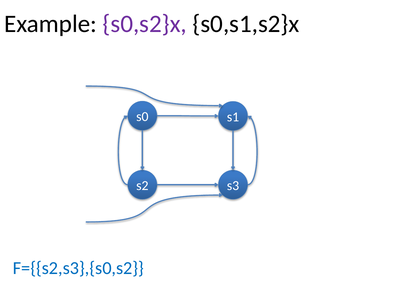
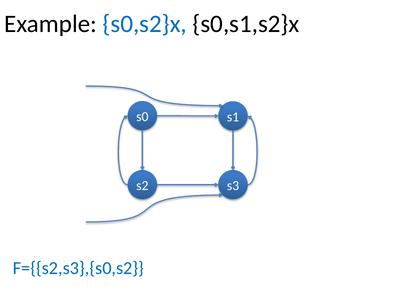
s0,s2}x colour: purple -> blue
